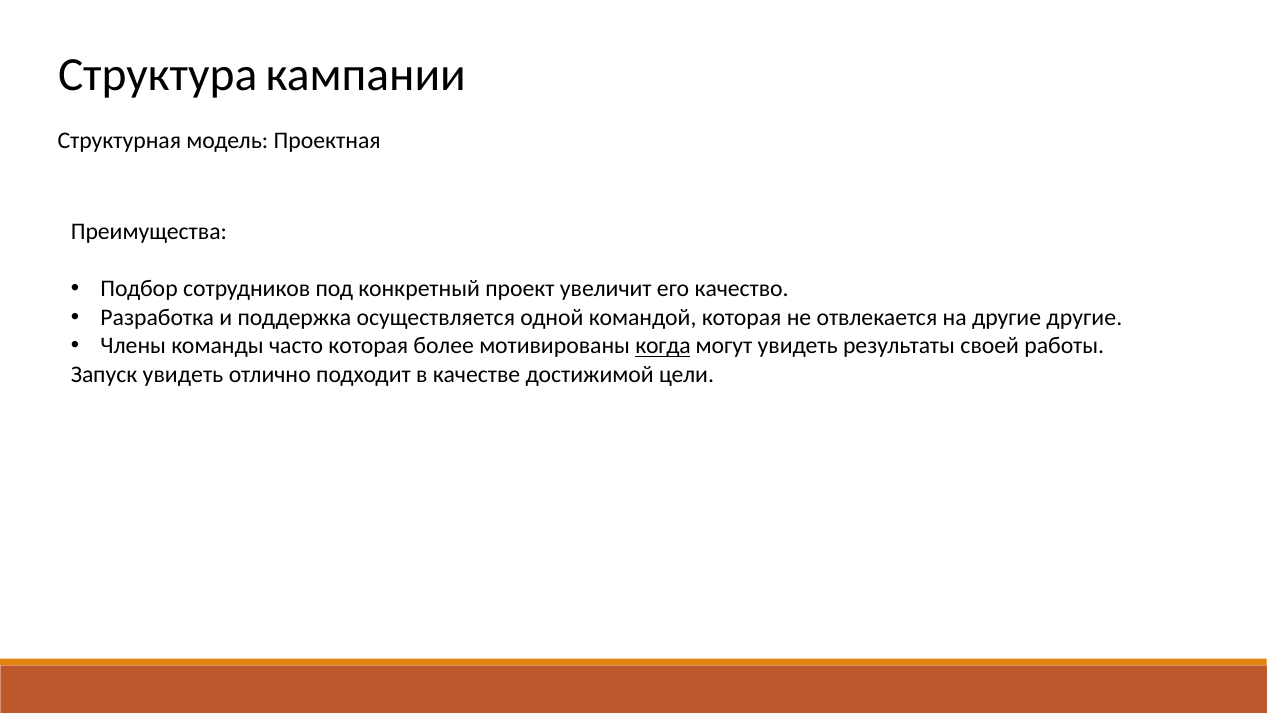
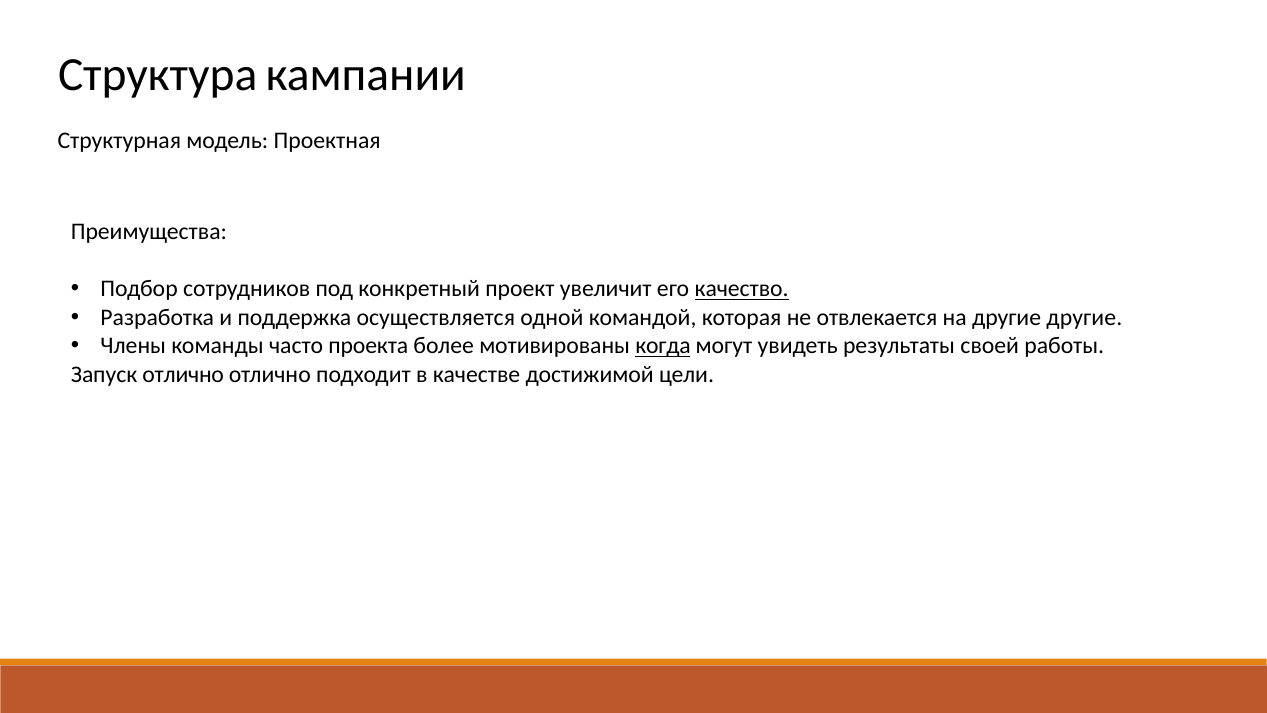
качество underline: none -> present
часто которая: которая -> проекта
Запуск увидеть: увидеть -> отлично
